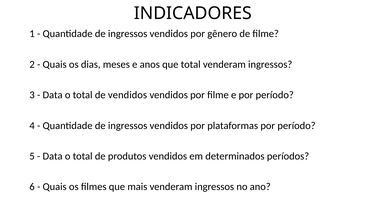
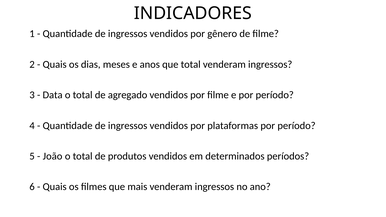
de vendidos: vendidos -> agregado
Data at (53, 156): Data -> João
